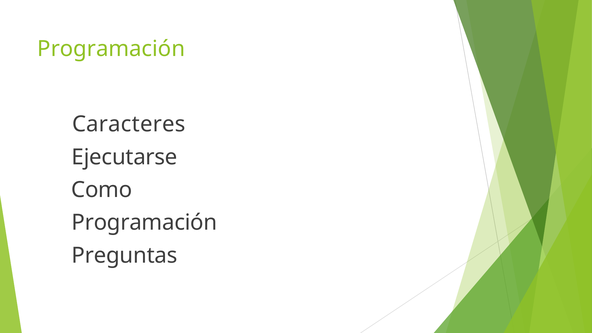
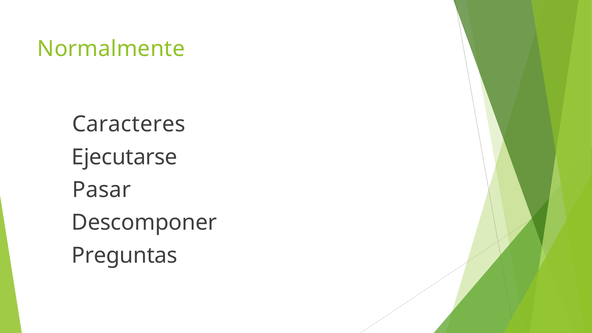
Programación at (111, 49): Programación -> Normalmente
Como: Como -> Pasar
Programación at (144, 223): Programación -> Descomponer
